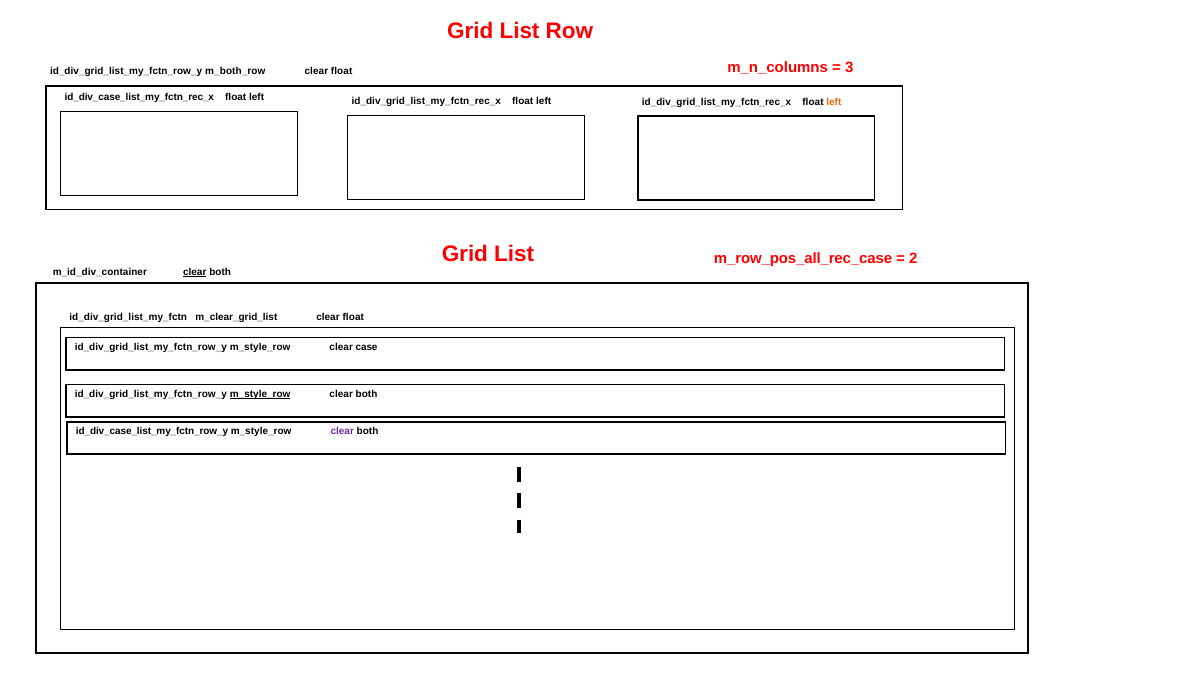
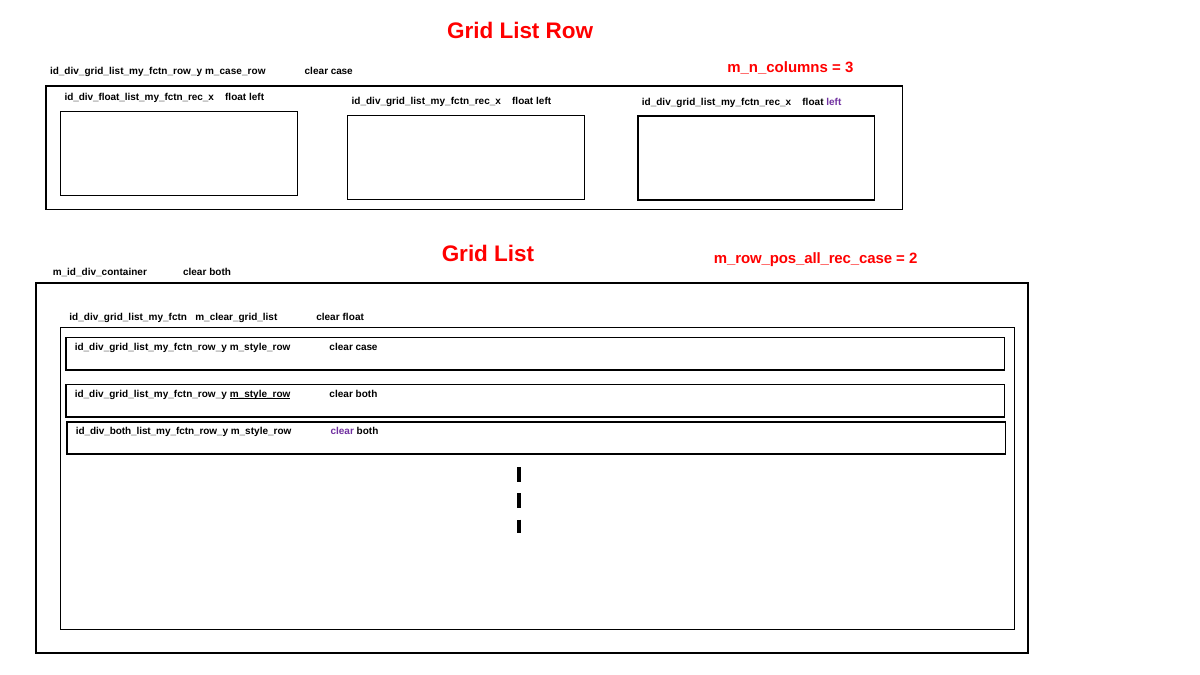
m_both_row: m_both_row -> m_case_row
float at (342, 72): float -> case
id_div_case_list_my_fctn_rec_x: id_div_case_list_my_fctn_rec_x -> id_div_float_list_my_fctn_rec_x
left at (834, 102) colour: orange -> purple
clear at (195, 272) underline: present -> none
id_div_case_list_my_fctn_row_y: id_div_case_list_my_fctn_row_y -> id_div_both_list_my_fctn_row_y
